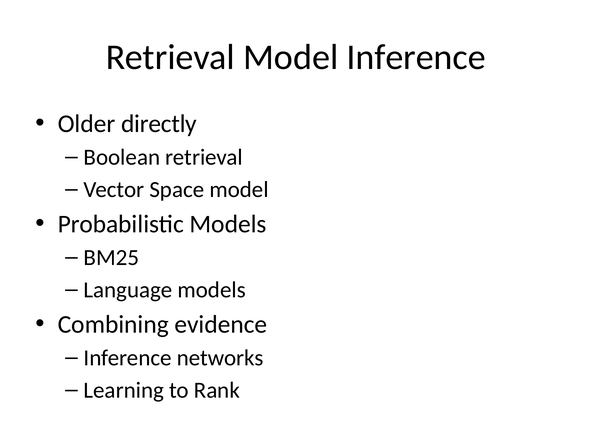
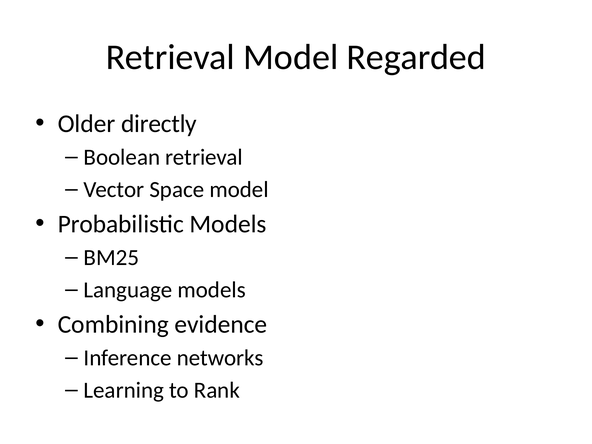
Model Inference: Inference -> Regarded
